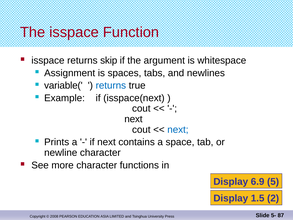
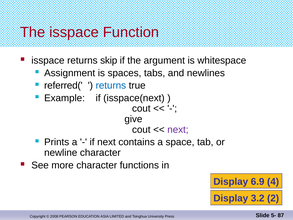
variable(: variable( -> referred(
next at (133, 119): next -> give
next at (178, 130) colour: blue -> purple
5: 5 -> 4
1.5: 1.5 -> 3.2
